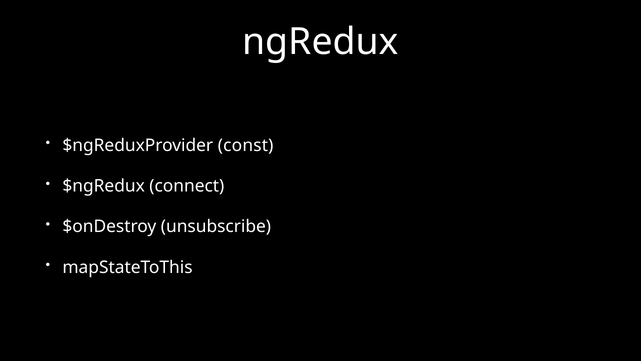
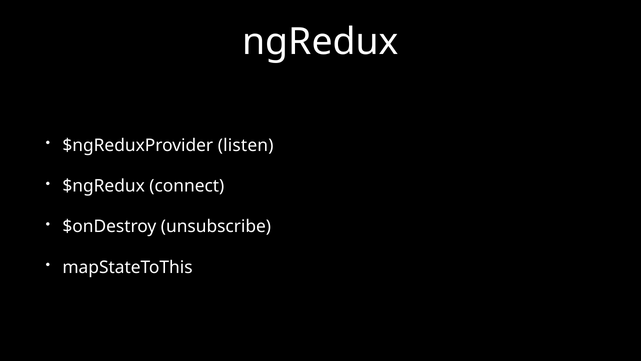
const: const -> listen
